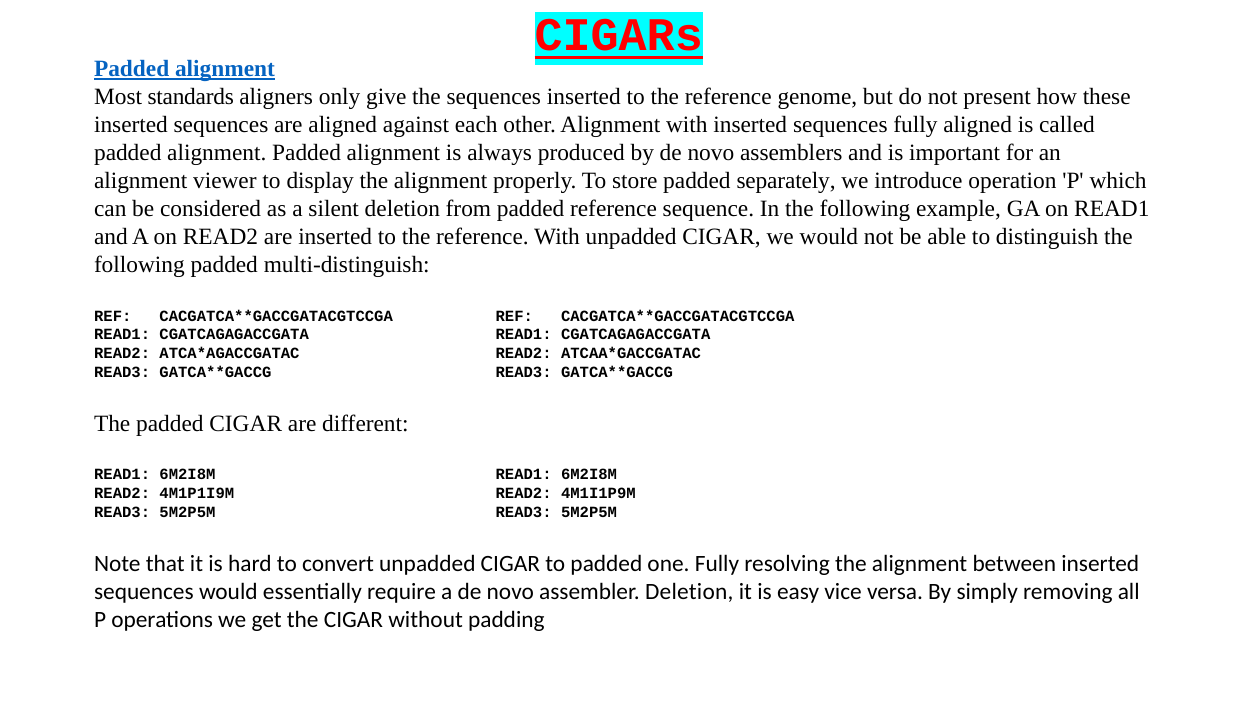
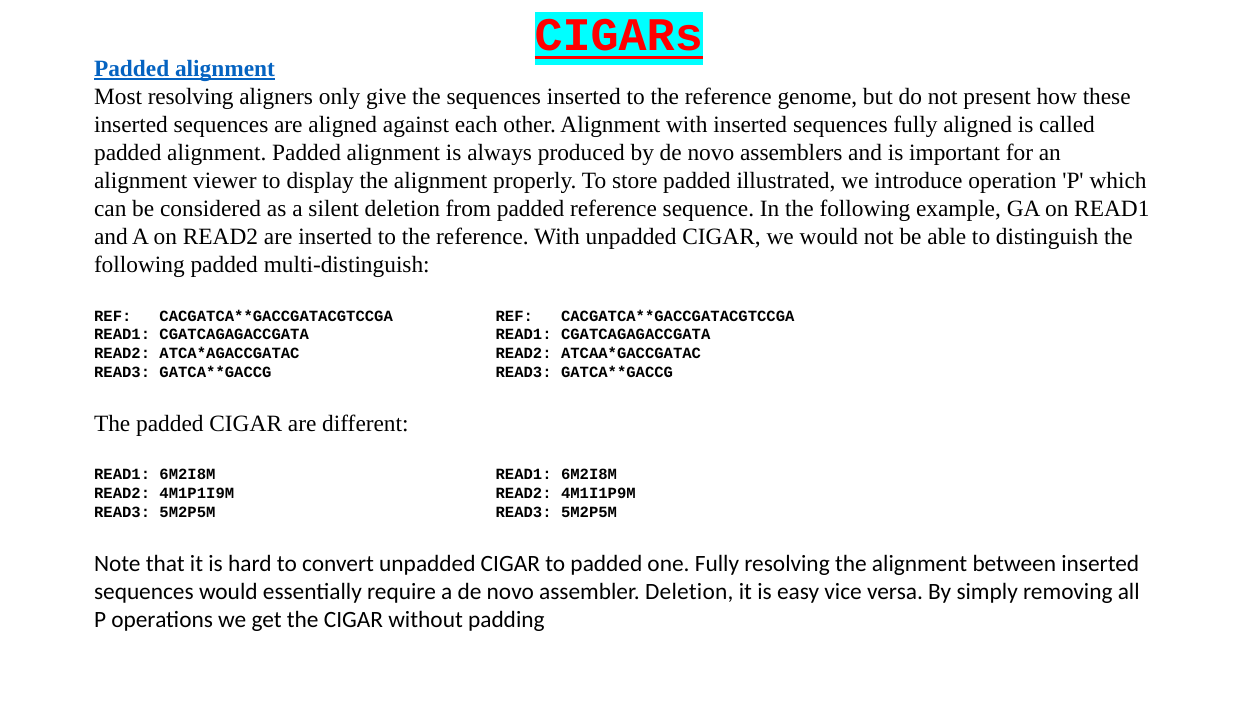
Most standards: standards -> resolving
separately: separately -> illustrated
